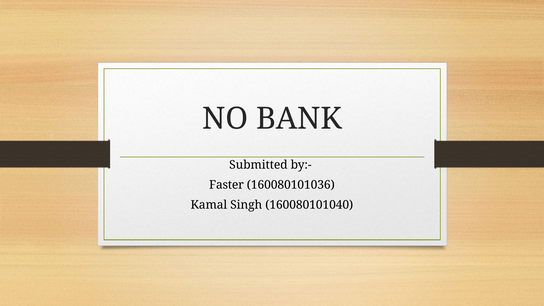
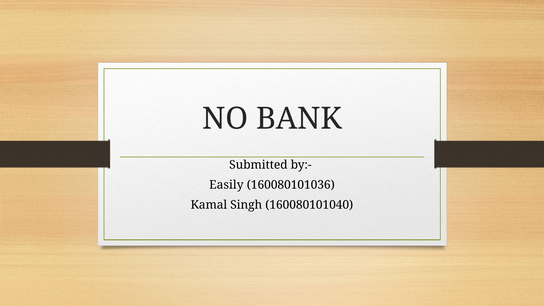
Faster: Faster -> Easily
